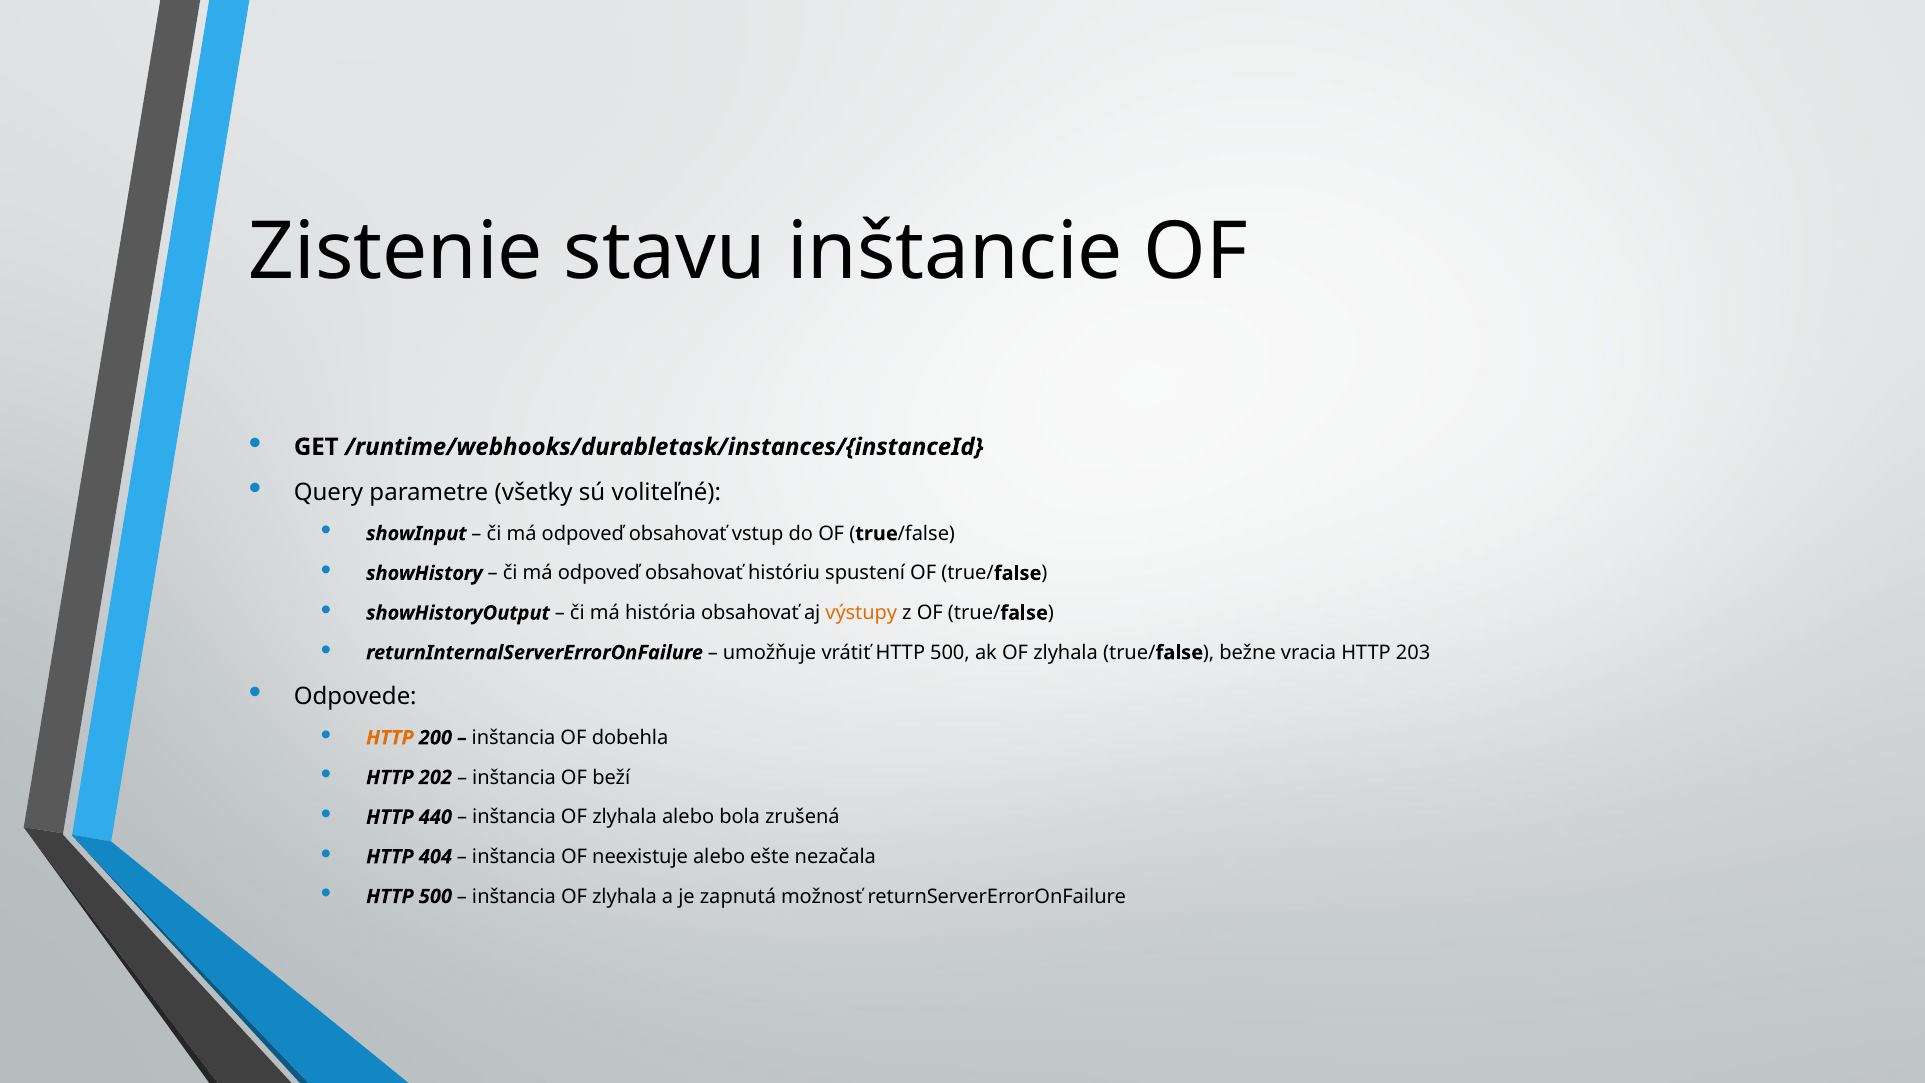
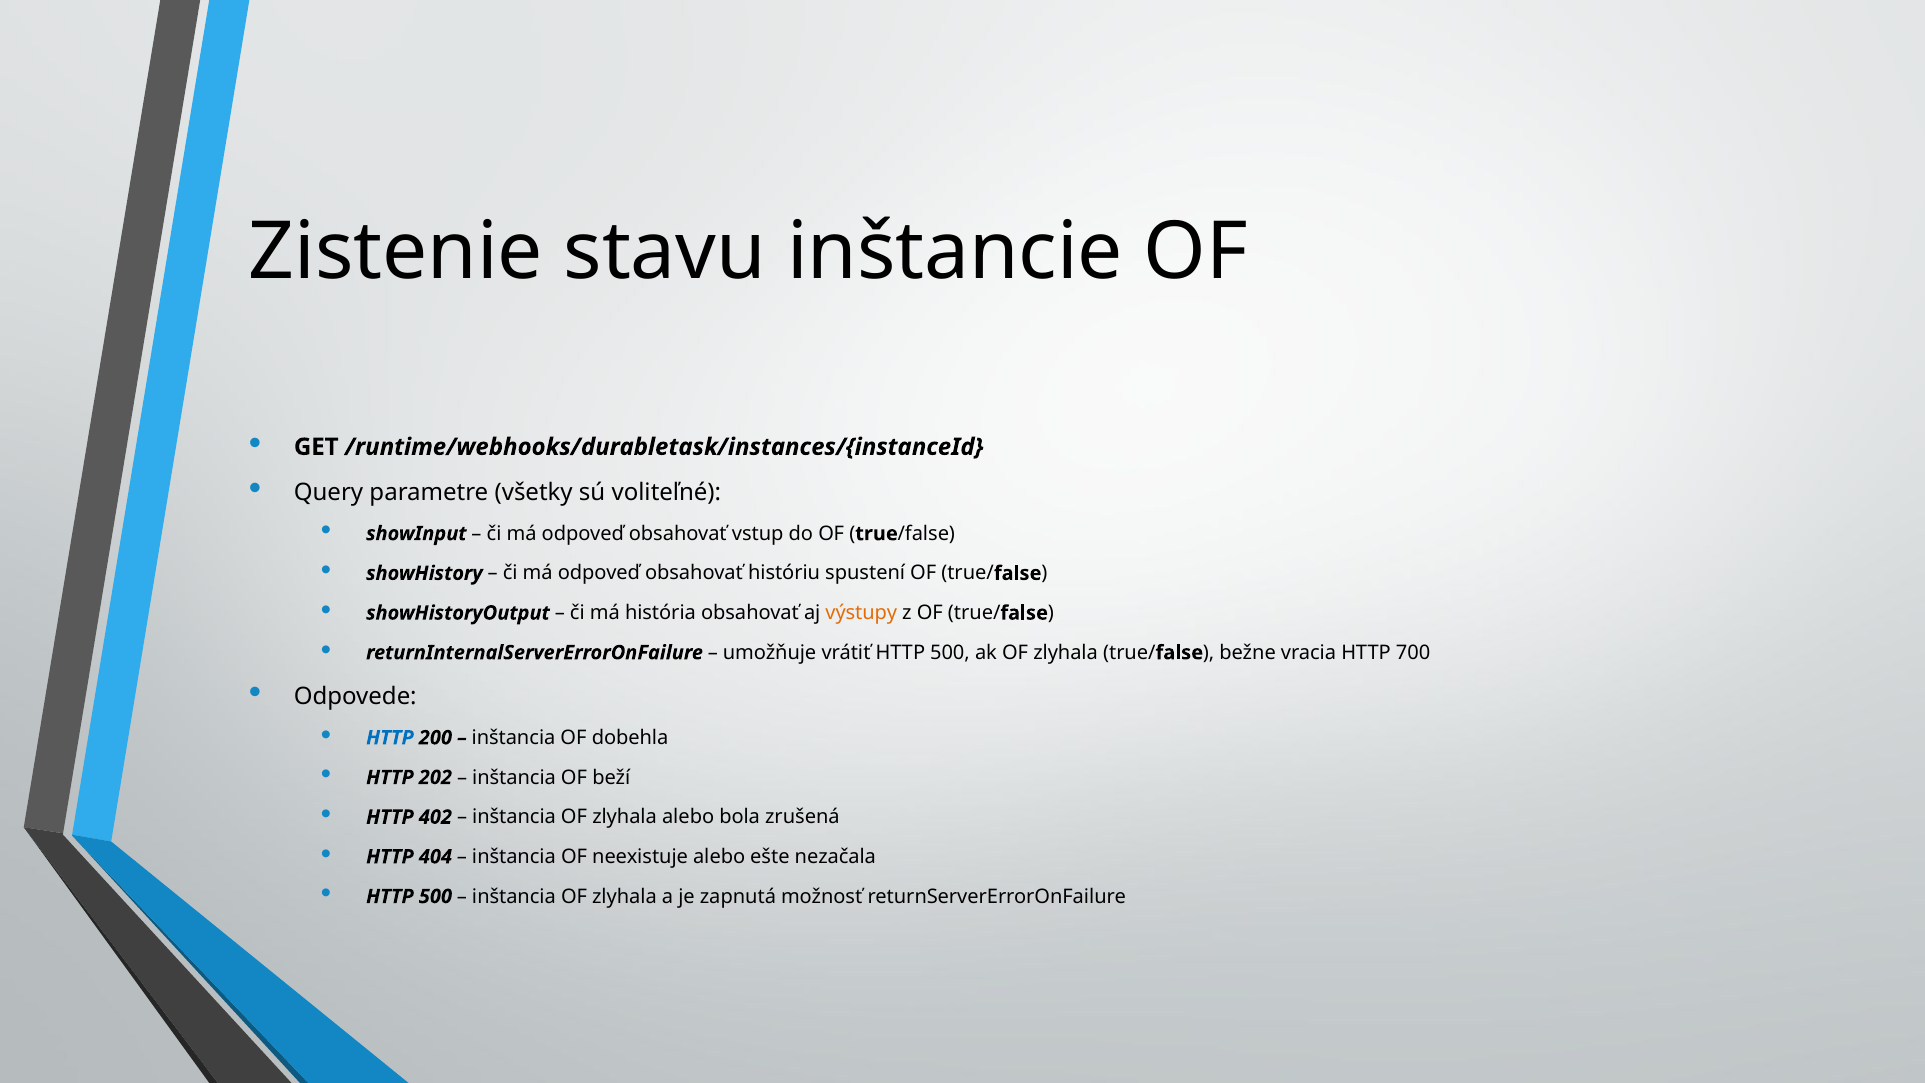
203: 203 -> 700
HTTP at (390, 738) colour: orange -> blue
440: 440 -> 402
